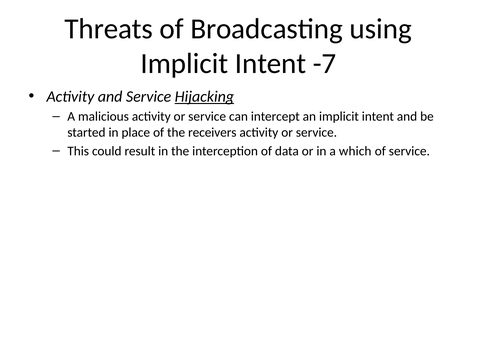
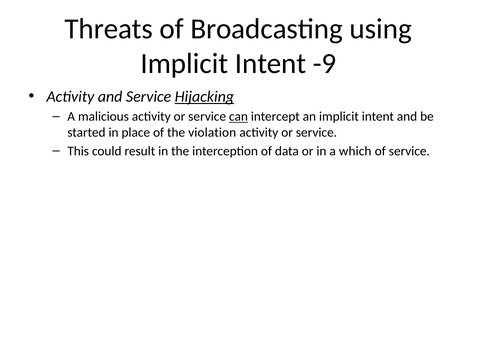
-7: -7 -> -9
can underline: none -> present
receivers: receivers -> violation
